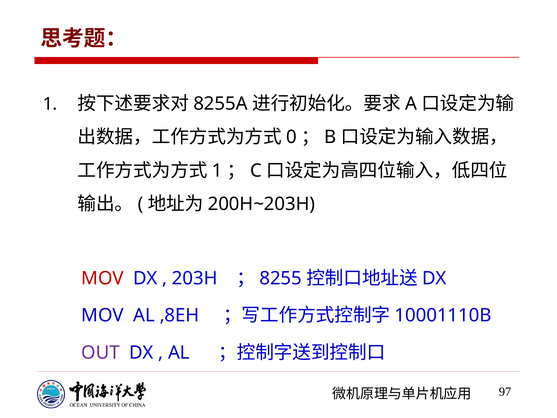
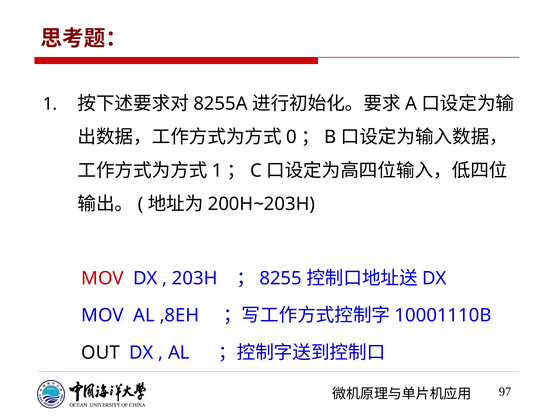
OUT colour: purple -> black
